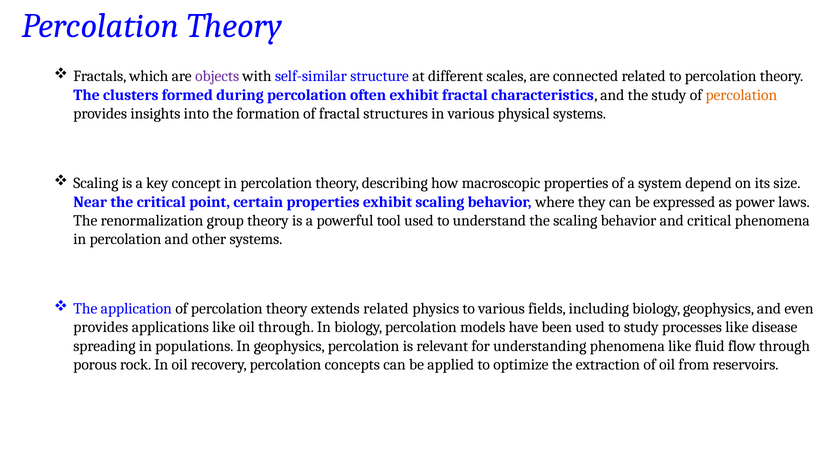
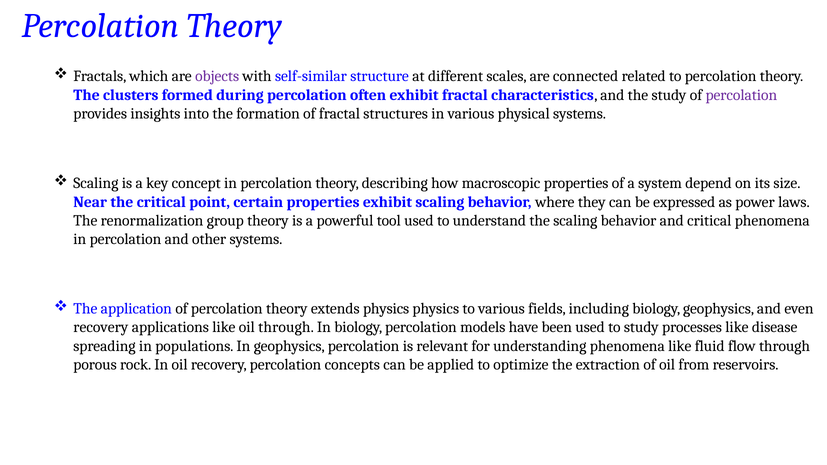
percolation at (741, 95) colour: orange -> purple
extends related: related -> physics
provides at (101, 327): provides -> recovery
